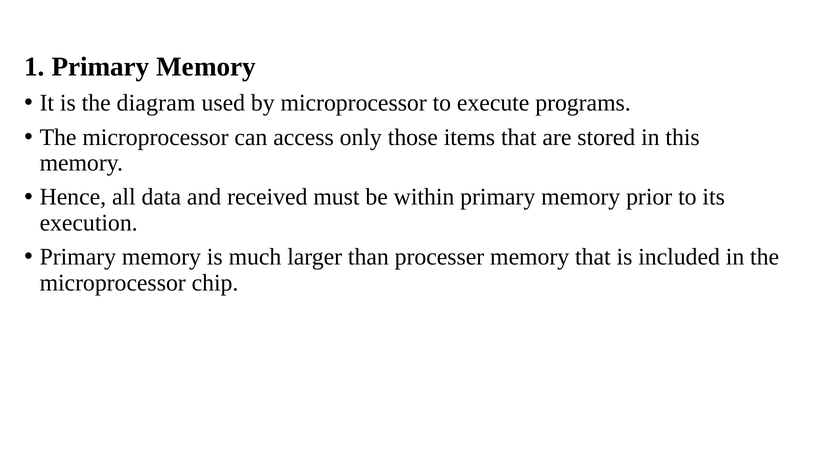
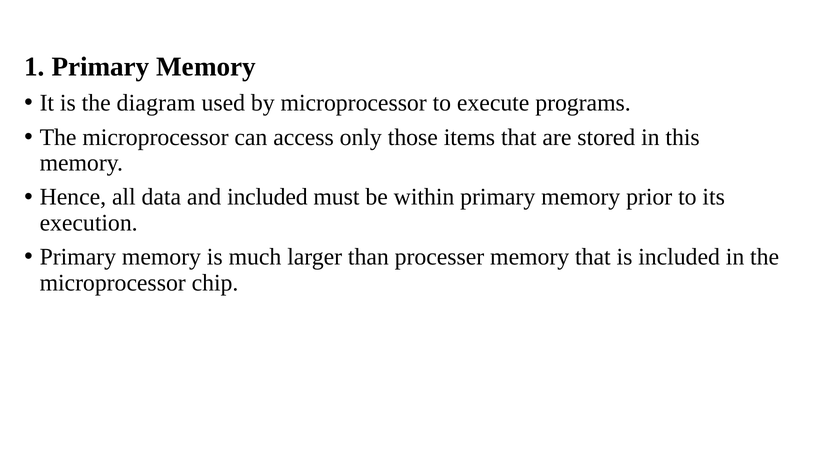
and received: received -> included
